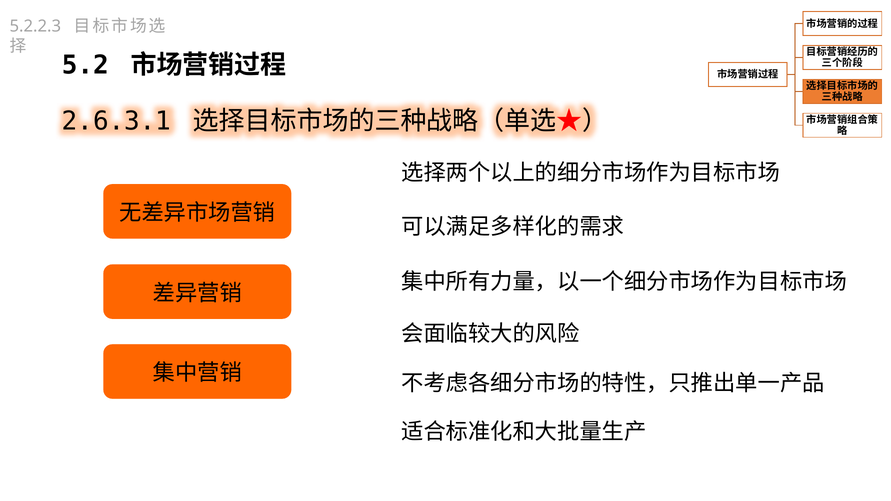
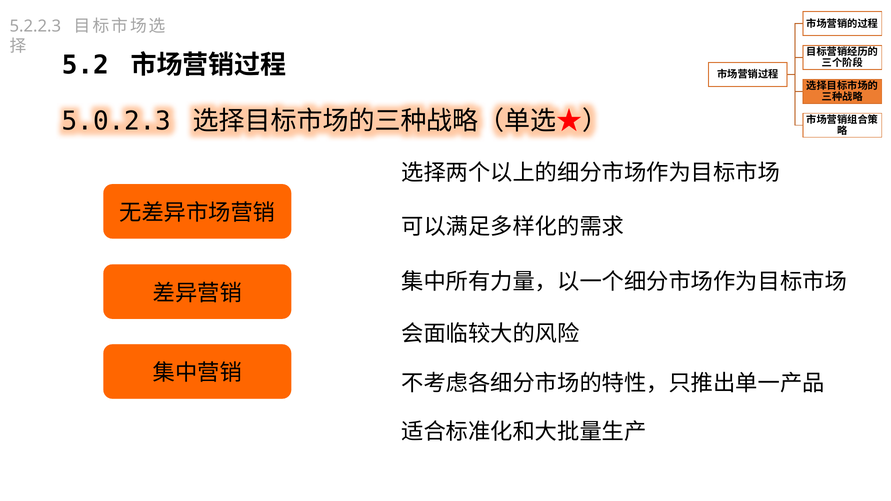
2.6.3.1: 2.6.3.1 -> 5.0.2.3
